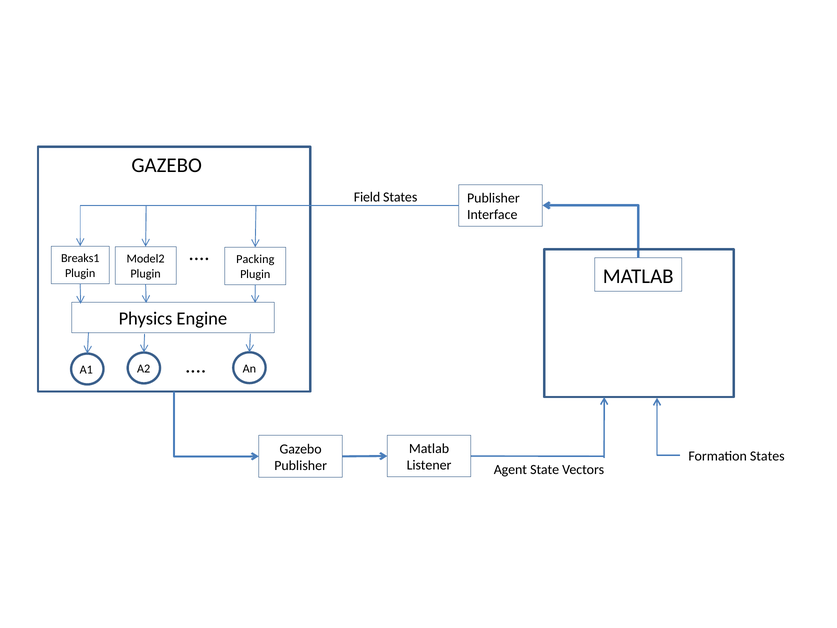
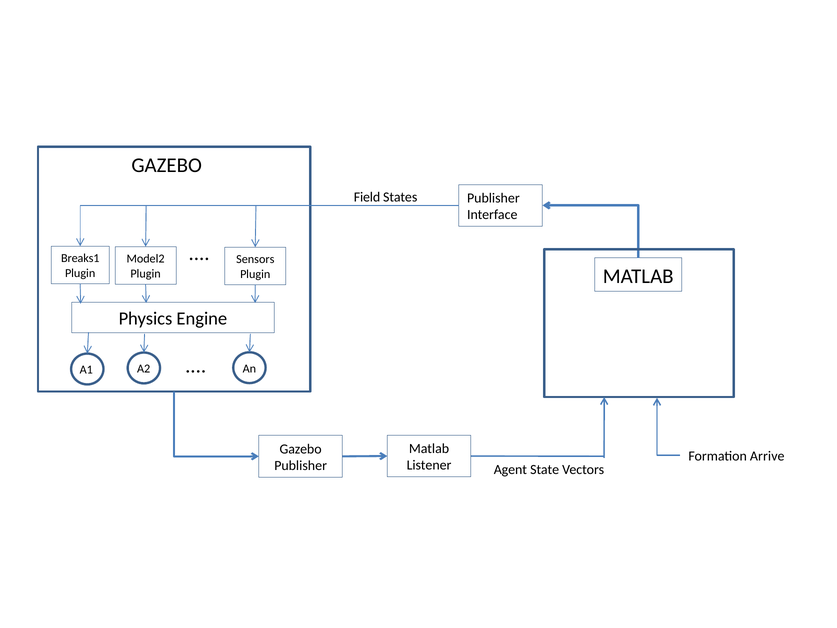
Packing: Packing -> Sensors
Formation States: States -> Arrive
